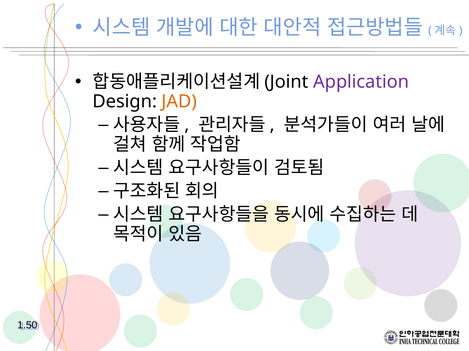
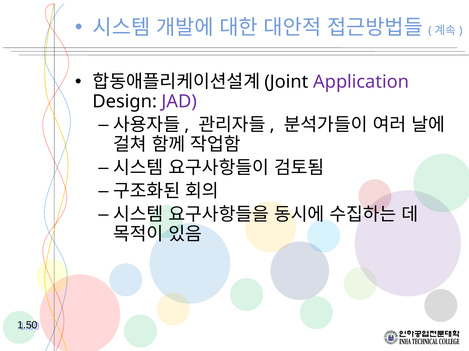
JAD colour: orange -> purple
